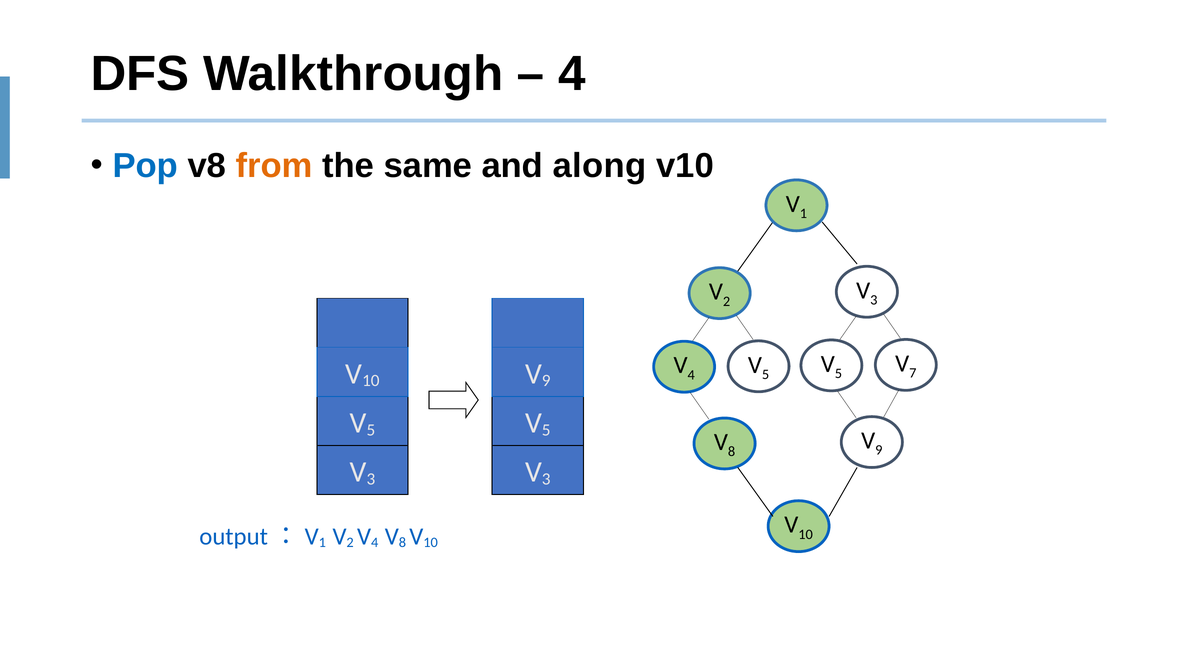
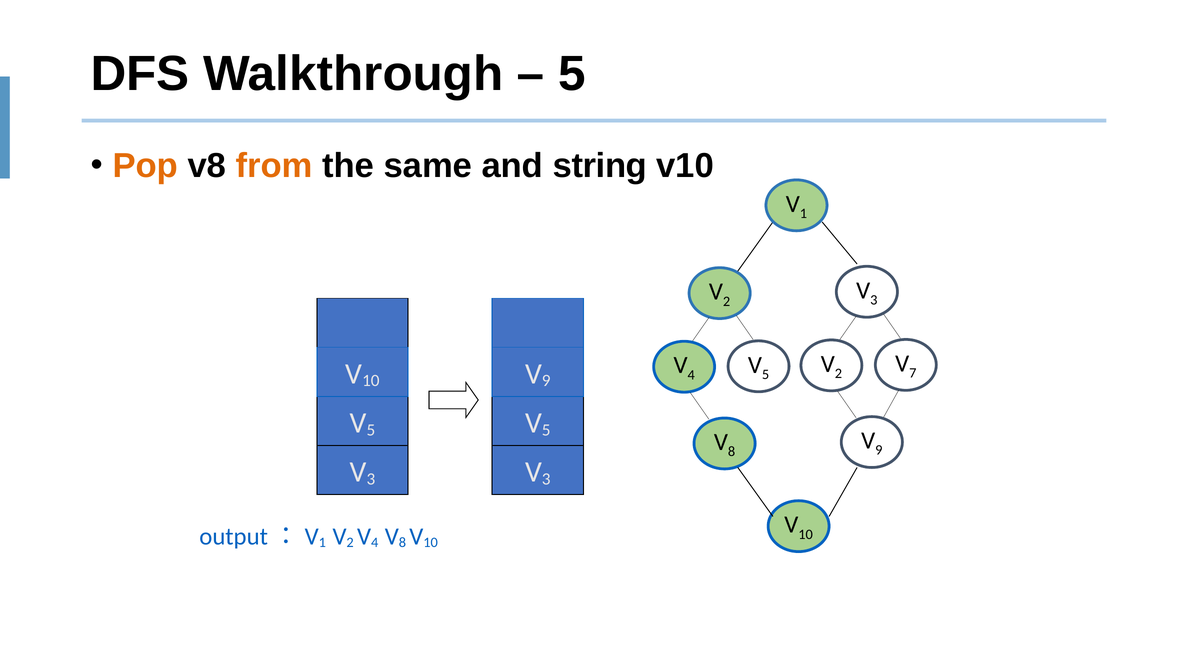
4 at (572, 74): 4 -> 5
Pop colour: blue -> orange
along: along -> string
5 at (838, 374): 5 -> 2
